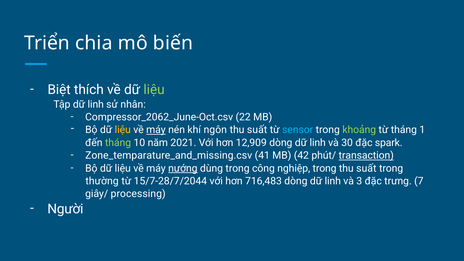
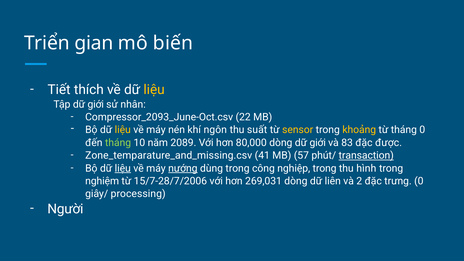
chia: chia -> gian
Biệt: Biệt -> Tiết
liệu at (154, 90) colour: light green -> yellow
Tập dữ linh: linh -> giới
Compressor_2062_June-Oct.csv: Compressor_2062_June-Oct.csv -> Compressor_2093_June-Oct.csv
máy at (156, 130) underline: present -> none
sensor colour: light blue -> yellow
khoảng colour: light green -> yellow
tháng 1: 1 -> 0
2021: 2021 -> 2089
12,909: 12,909 -> 80,000
linh at (318, 143): linh -> giới
30: 30 -> 83
spark: spark -> được
42: 42 -> 57
liệu at (123, 168) underline: none -> present
suất at (366, 168): suất -> hình
thường: thường -> nghiệm
15/7-28/7/2044: 15/7-28/7/2044 -> 15/7-28/7/2006
716,483: 716,483 -> 269,031
linh at (333, 181): linh -> liên
3: 3 -> 2
trưng 7: 7 -> 0
